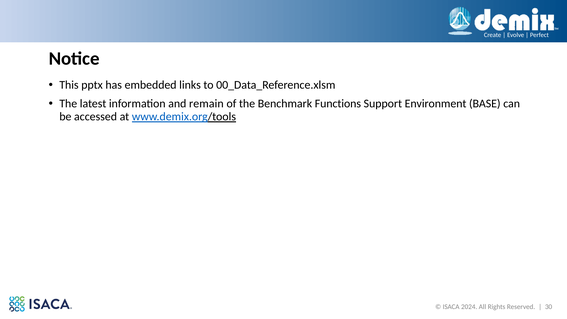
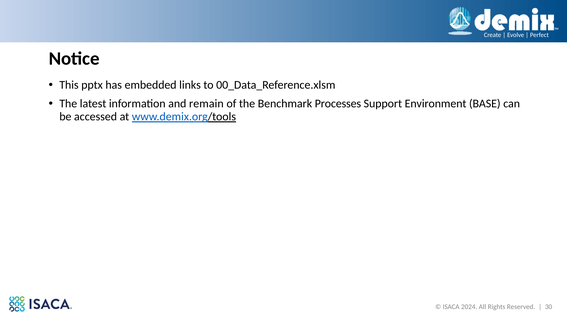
Functions: Functions -> Processes
